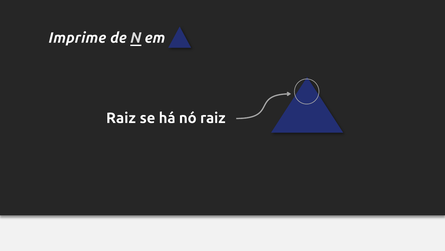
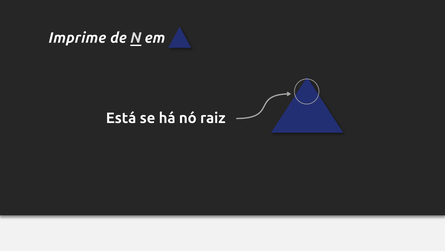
Raiz at (121, 118): Raiz -> Está
